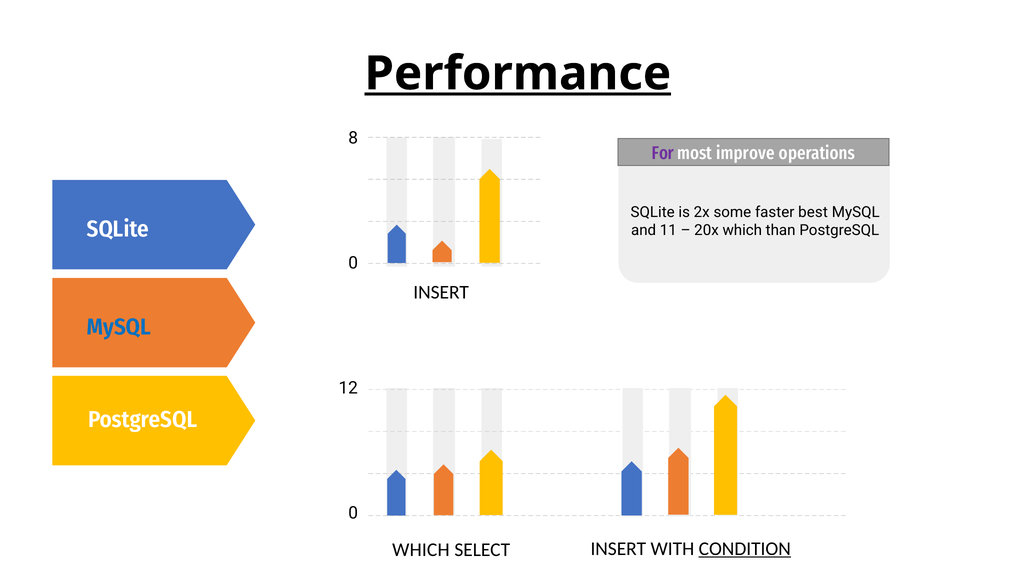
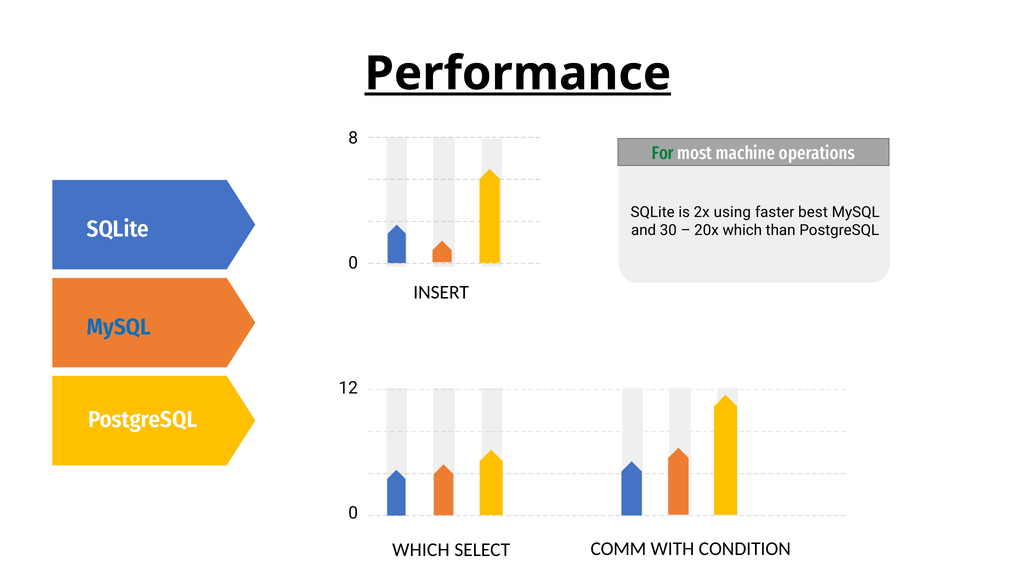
For colour: purple -> green
improve: improve -> machine
some: some -> using
11: 11 -> 30
SELECT INSERT: INSERT -> COMM
CONDITION underline: present -> none
